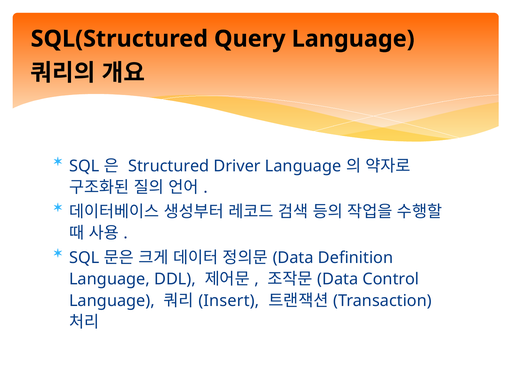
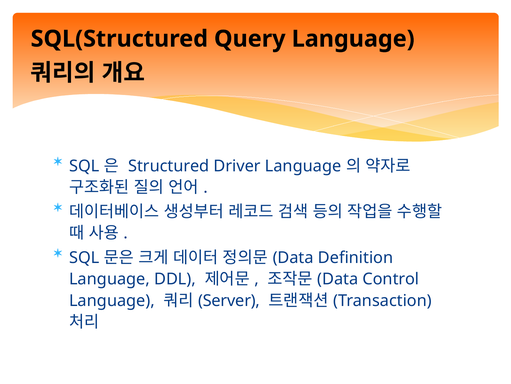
Insert: Insert -> Server
